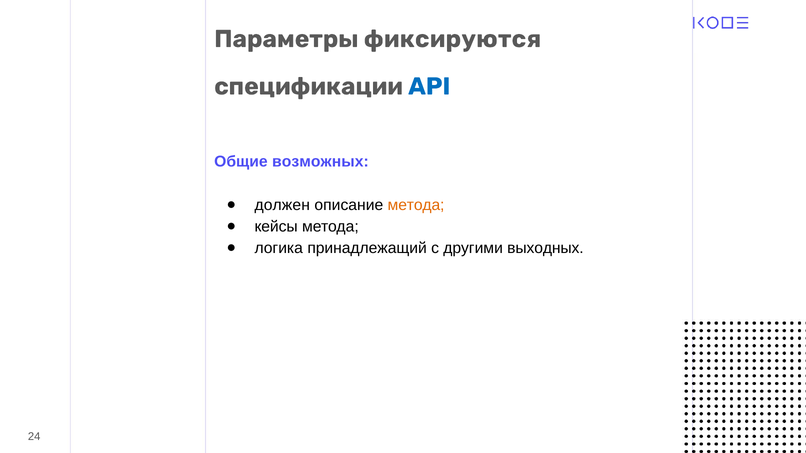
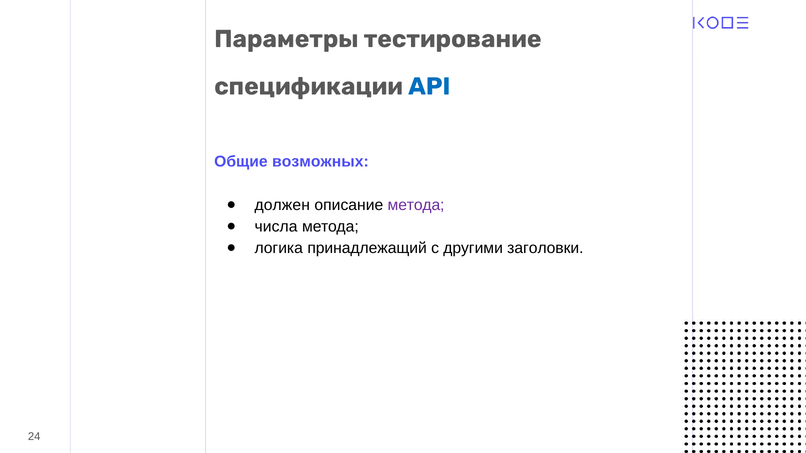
фиксируются: фиксируются -> тестирование
метода at (416, 205) colour: orange -> purple
кейсы: кейсы -> числа
выходных: выходных -> заголовки
